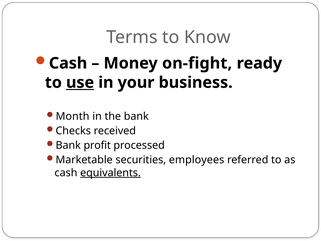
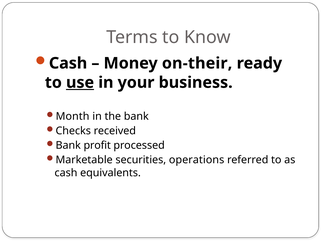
on-fight: on-fight -> on-their
employees: employees -> operations
equivalents underline: present -> none
